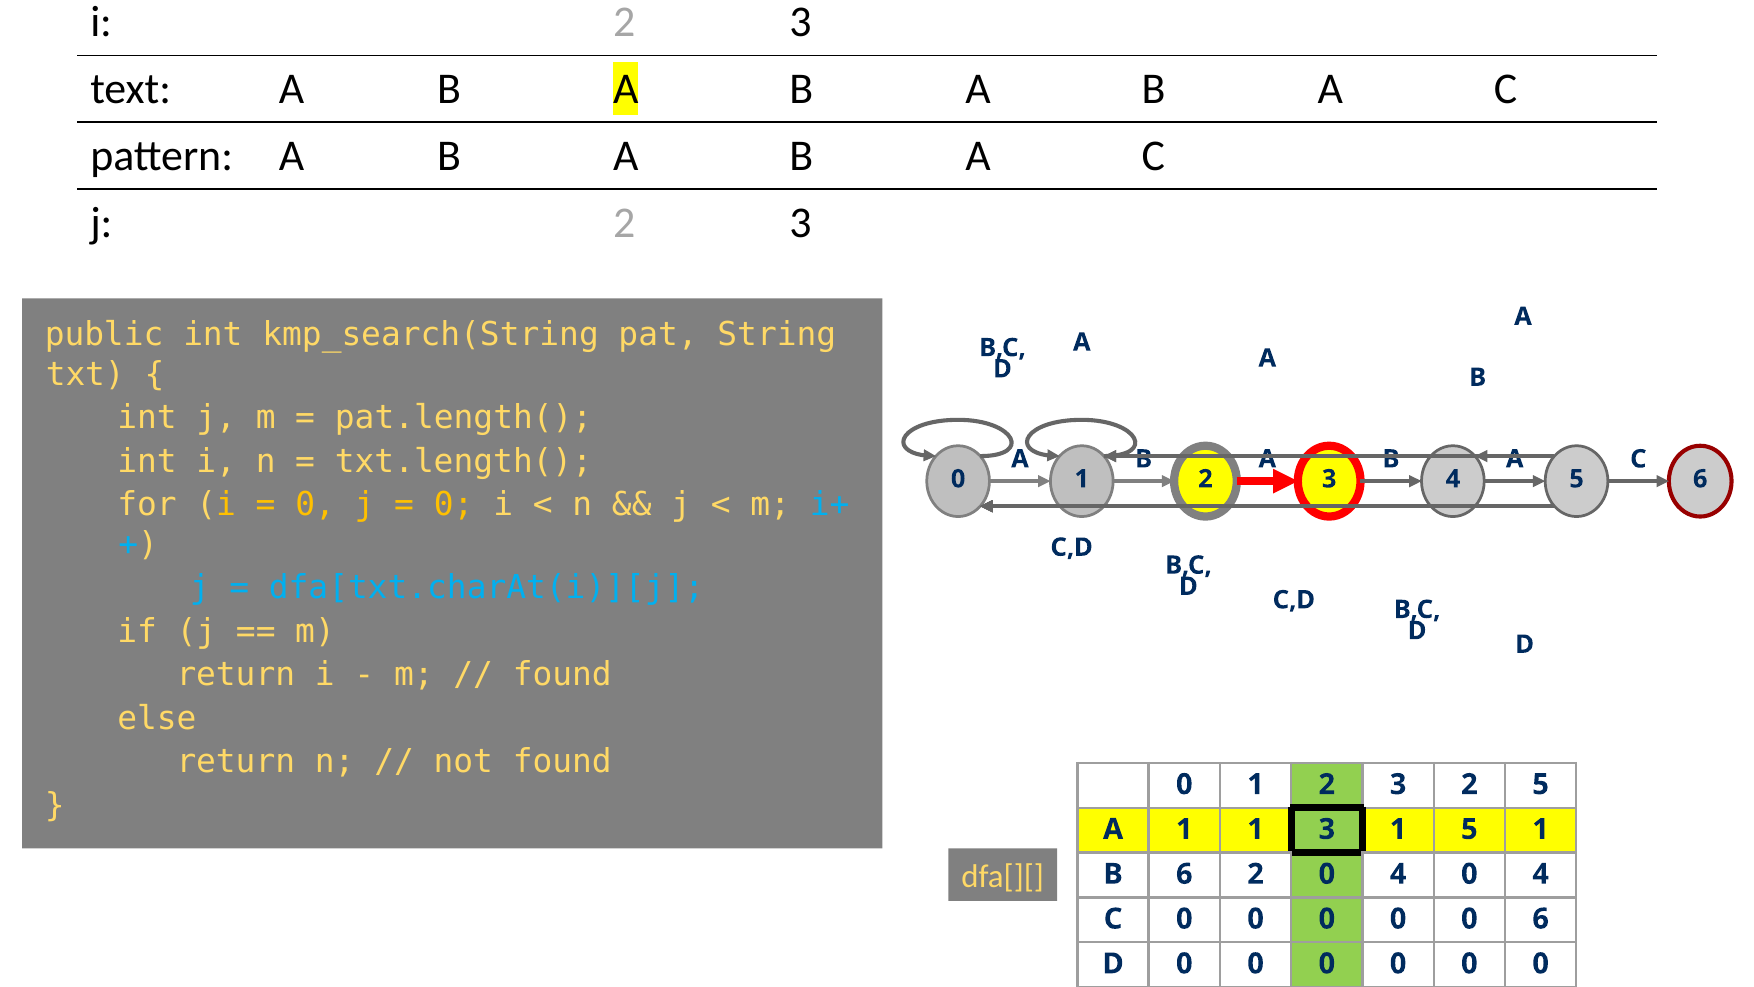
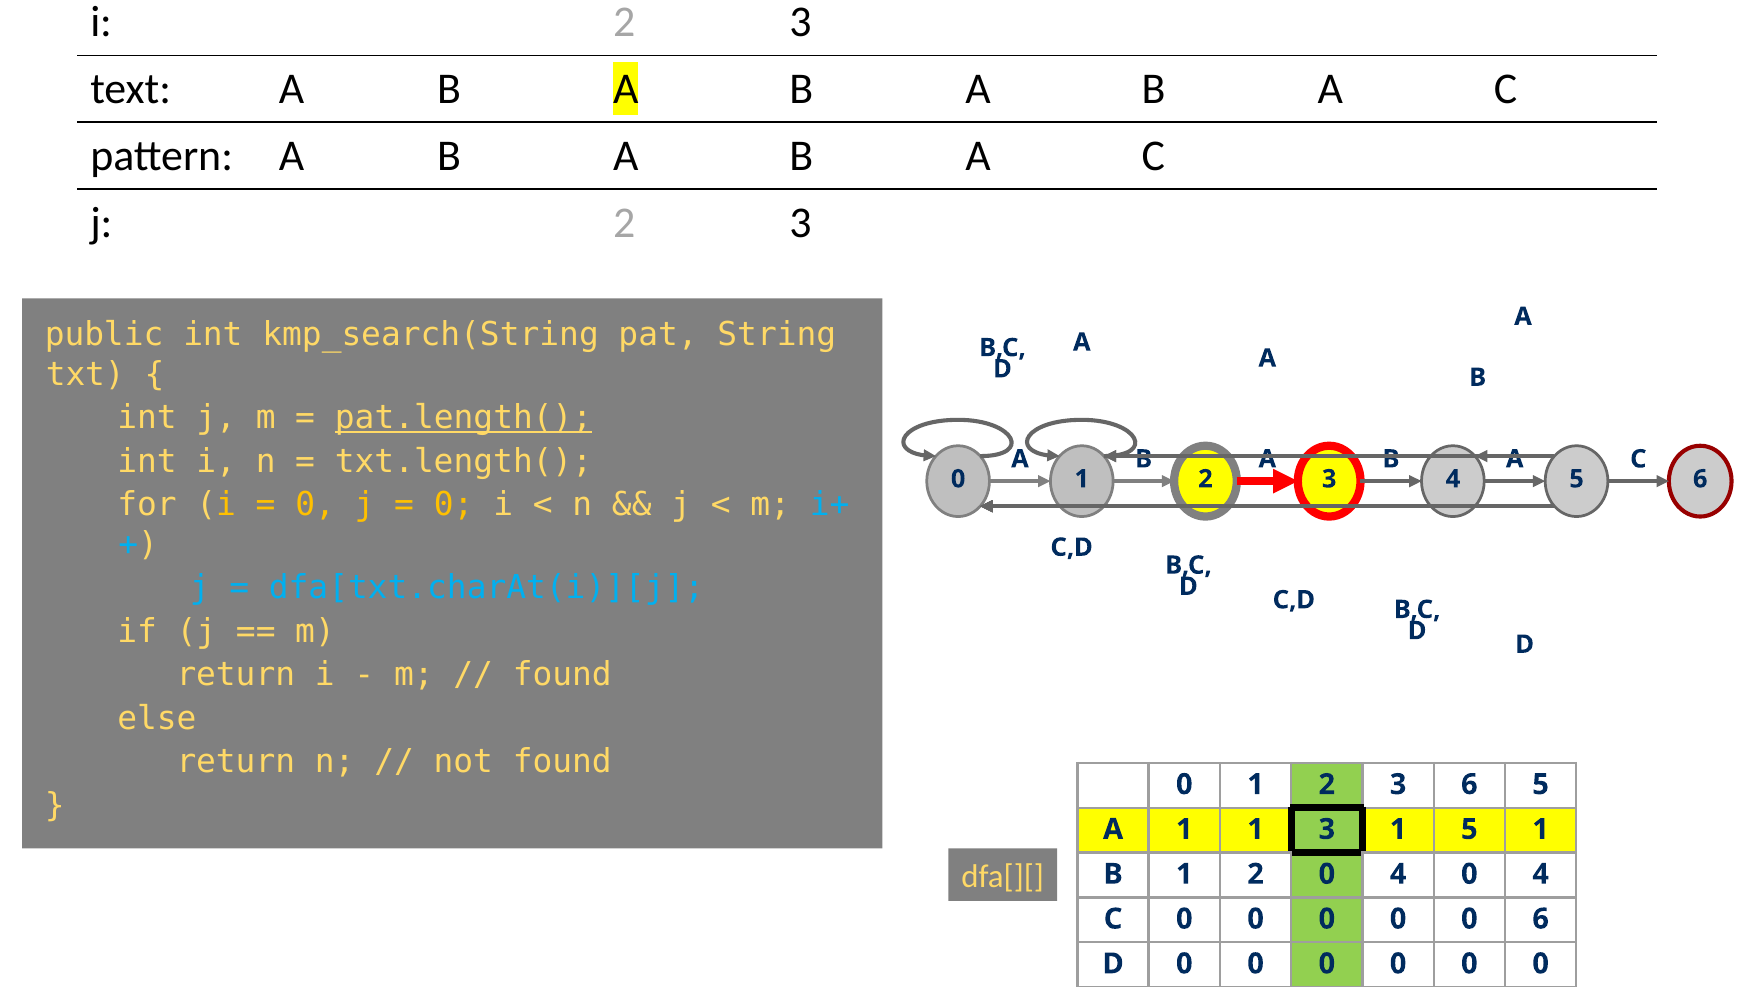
pat.length( underline: none -> present
3 2: 2 -> 6
6 at (1184, 874): 6 -> 1
